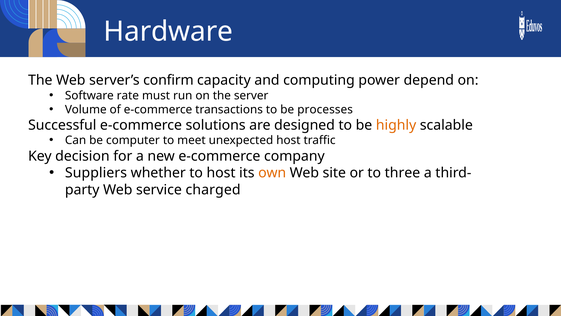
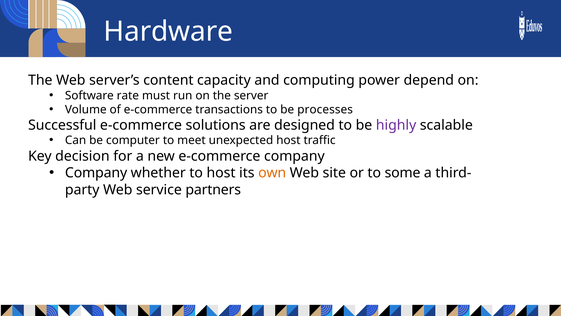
confirm: confirm -> content
highly colour: orange -> purple
Suppliers at (96, 173): Suppliers -> Company
three: three -> some
charged: charged -> partners
